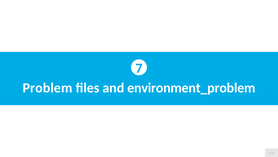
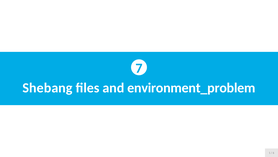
Problem: Problem -> Shebang
